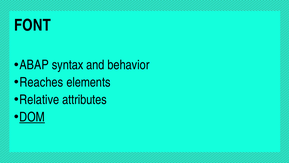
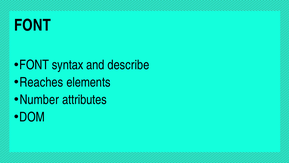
ABAP at (34, 65): ABAP -> FONT
behavior: behavior -> describe
Relative: Relative -> Number
DOM underline: present -> none
